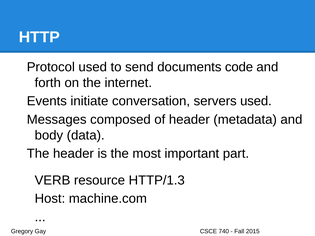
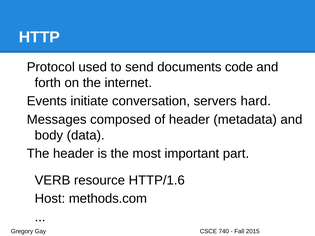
servers used: used -> hard
HTTP/1.3: HTTP/1.3 -> HTTP/1.6
machine.com: machine.com -> methods.com
